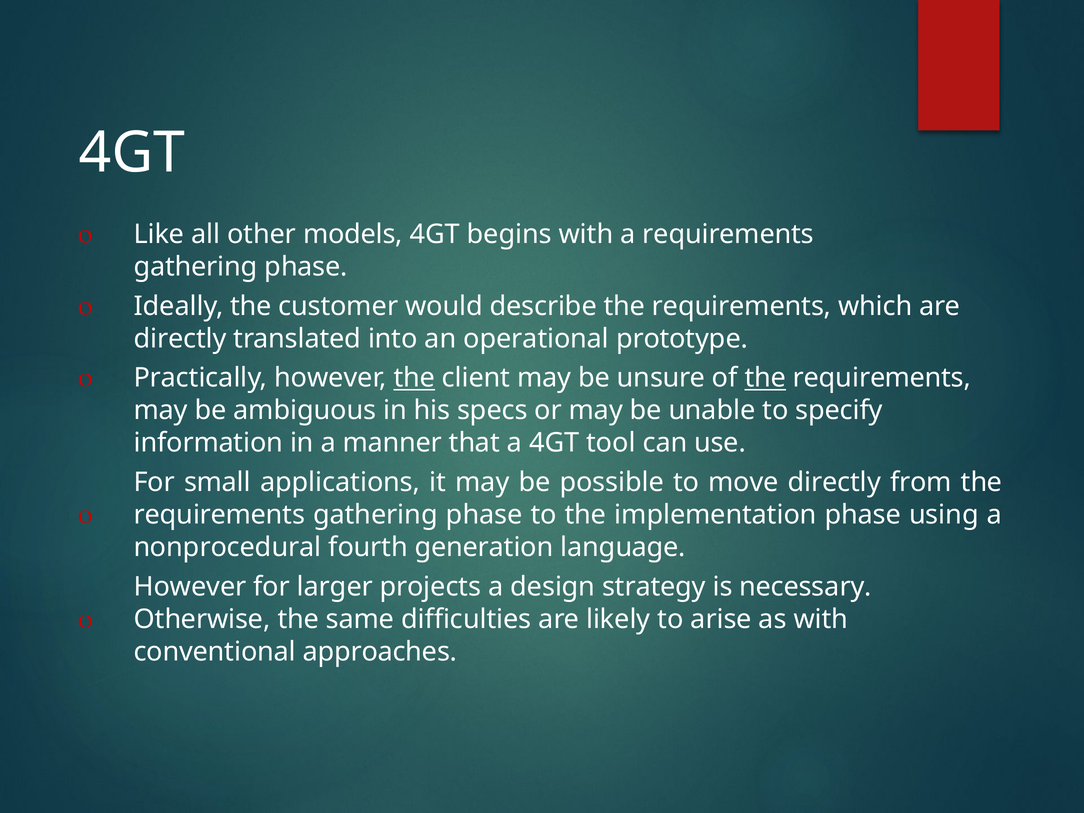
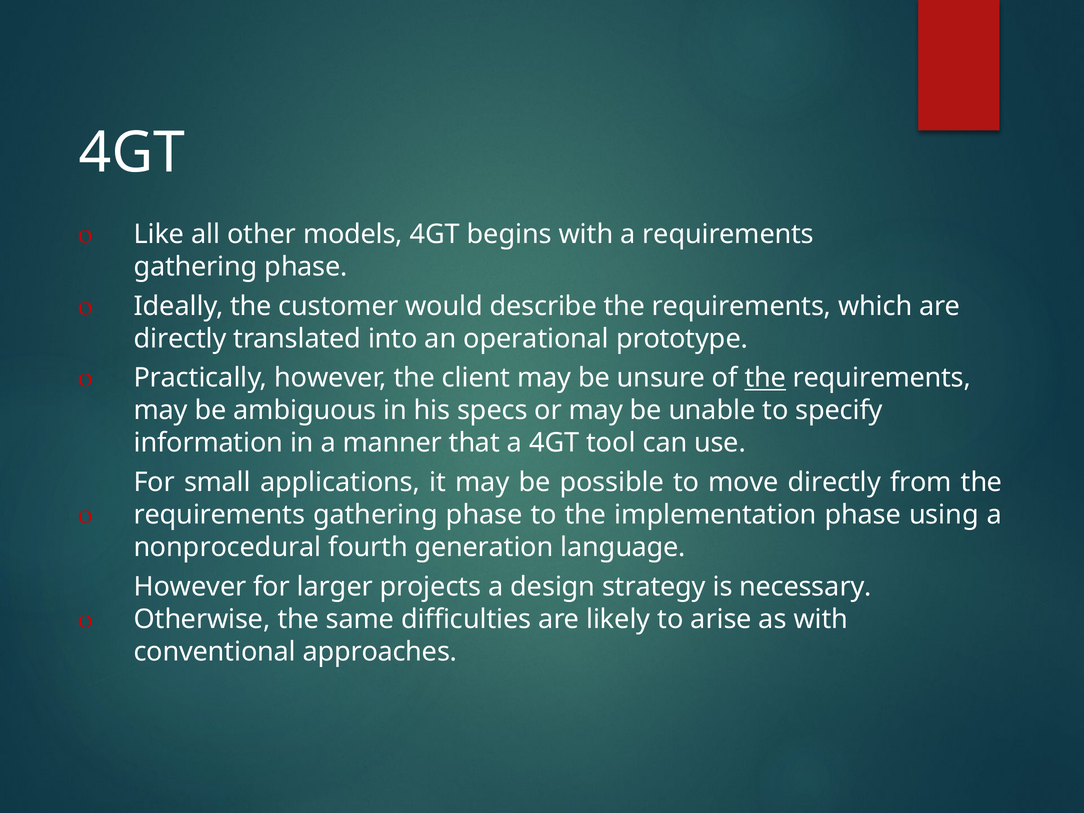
the at (414, 378) underline: present -> none
